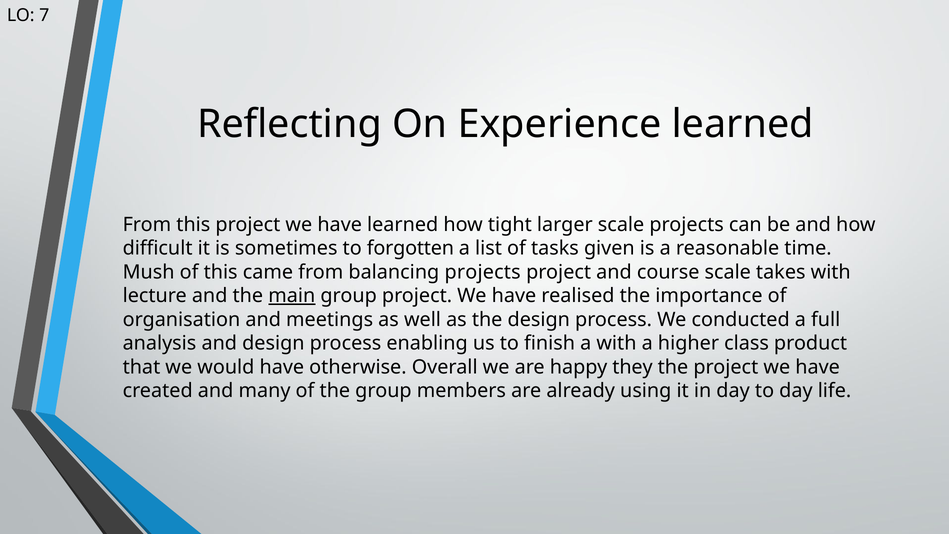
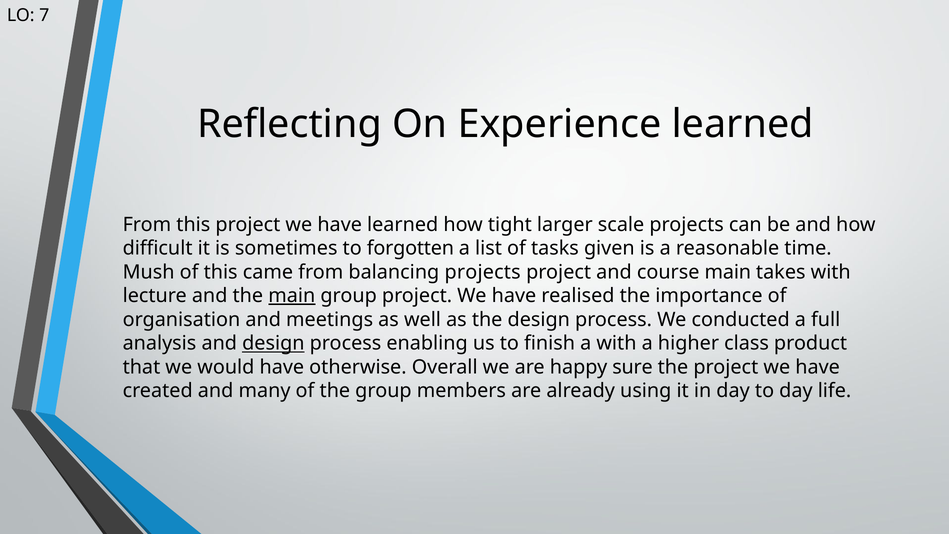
course scale: scale -> main
design at (273, 343) underline: none -> present
they: they -> sure
